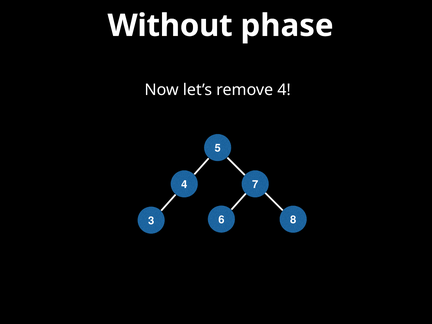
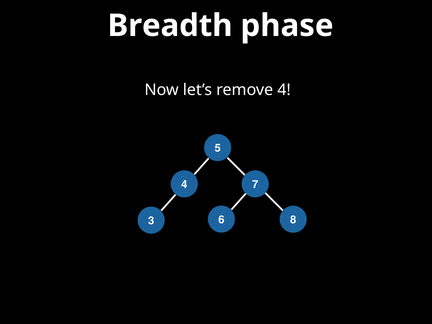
Without: Without -> Breadth
